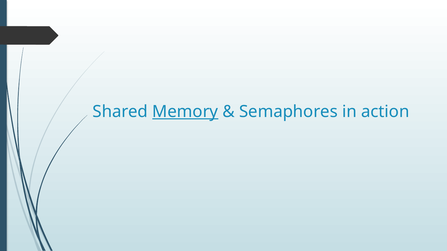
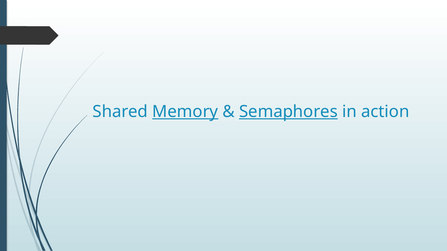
Semaphores underline: none -> present
